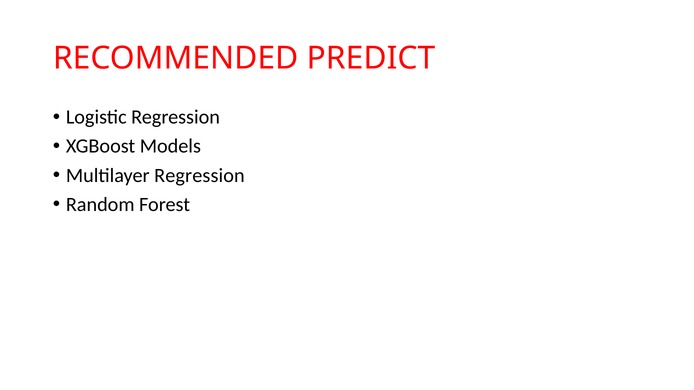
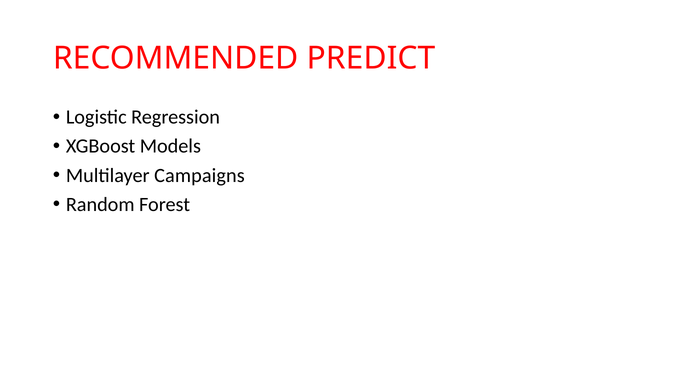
Multilayer Regression: Regression -> Campaigns
